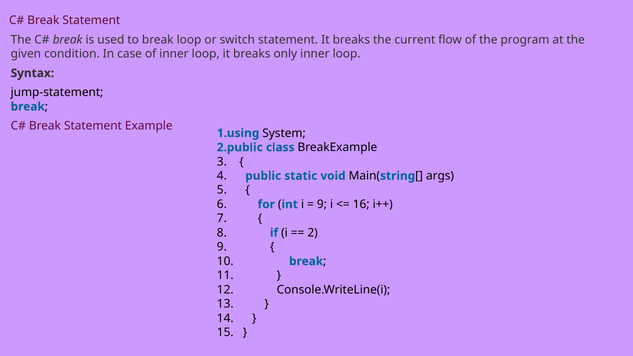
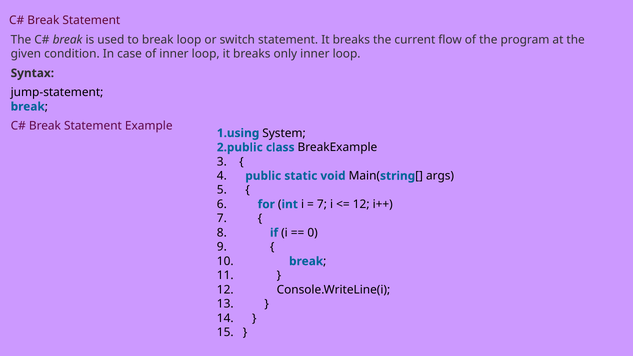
9 at (322, 204): 9 -> 7
16 at (361, 204): 16 -> 12
2: 2 -> 0
